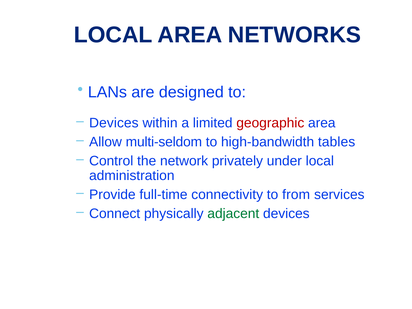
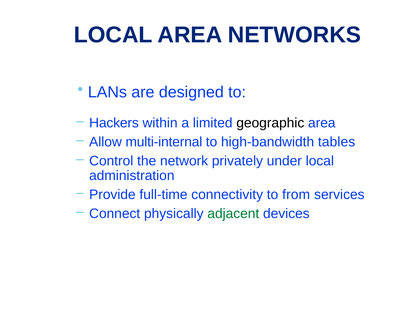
Devices at (114, 123): Devices -> Hackers
geographic colour: red -> black
multi-seldom: multi-seldom -> multi-internal
